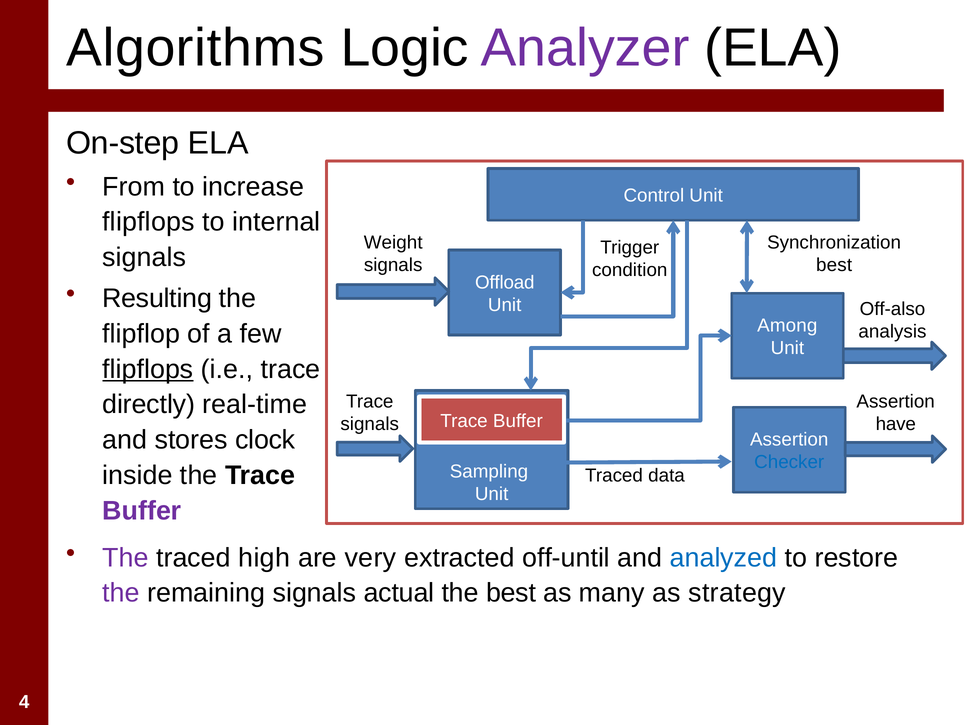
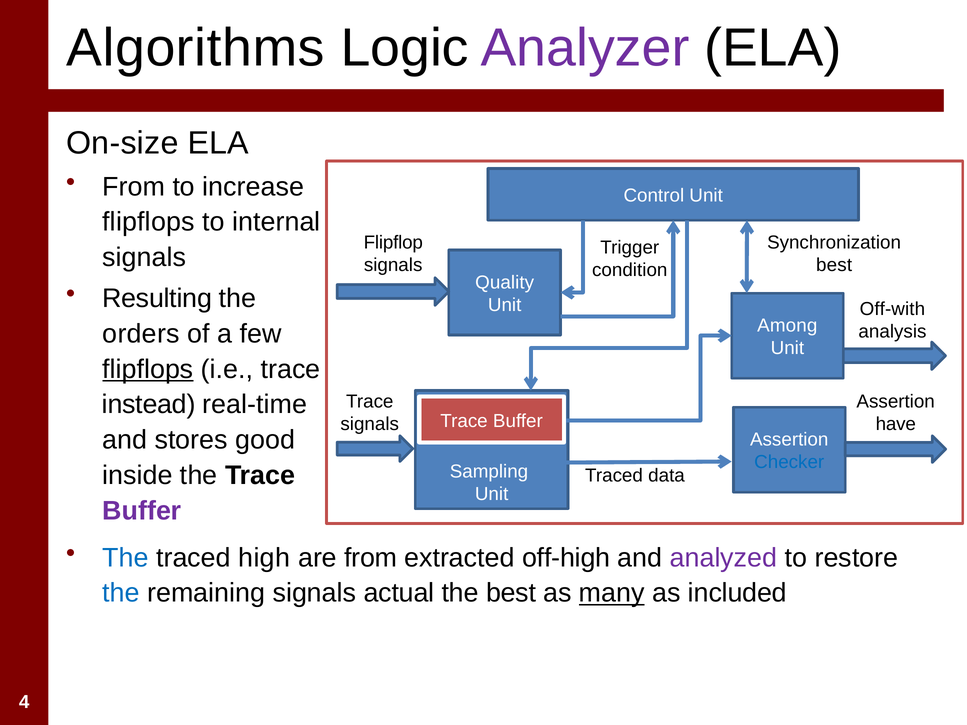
On-step: On-step -> On-size
Weight: Weight -> Flipflop
Offload: Offload -> Quality
Off-also: Off-also -> Off-with
flipflop: flipflop -> orders
directly: directly -> instead
clock: clock -> good
The at (125, 558) colour: purple -> blue
are very: very -> from
off-until: off-until -> off-high
analyzed colour: blue -> purple
the at (121, 593) colour: purple -> blue
many underline: none -> present
strategy: strategy -> included
